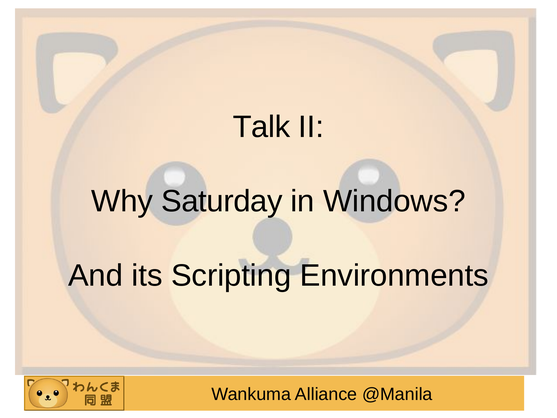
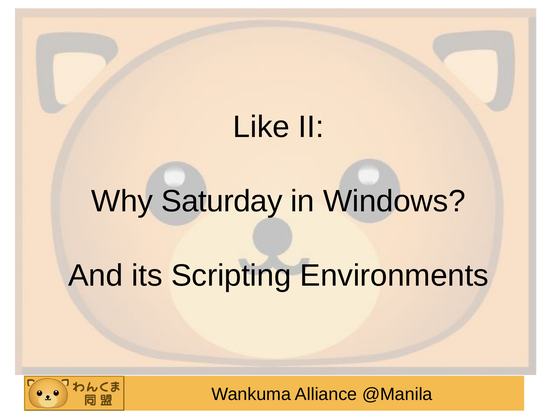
Talk: Talk -> Like
